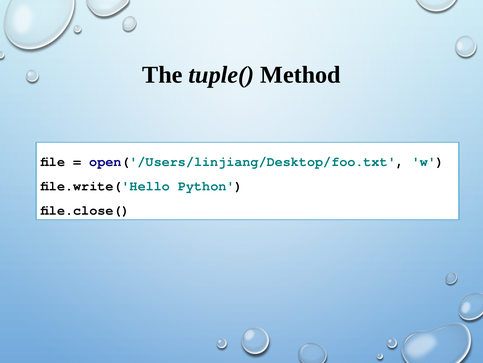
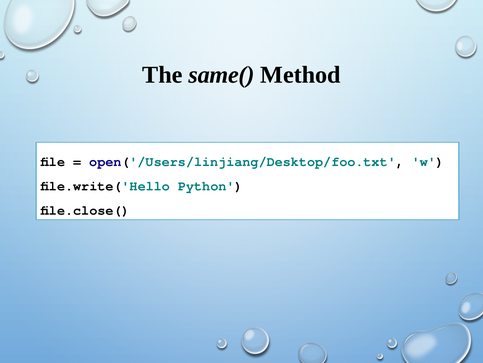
tuple(: tuple( -> same(
